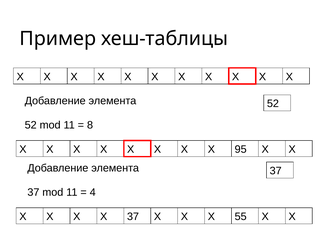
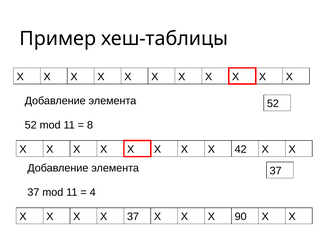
95: 95 -> 42
55: 55 -> 90
